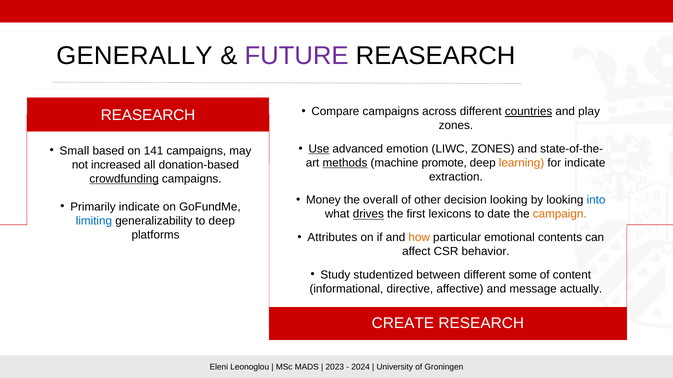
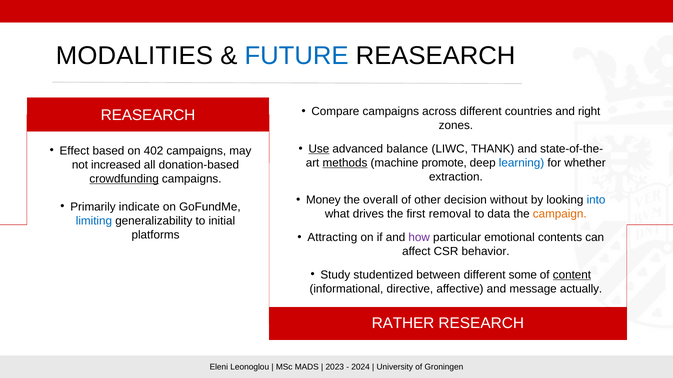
GENERALLY: GENERALLY -> MODALITIES
FUTURE colour: purple -> blue
countries underline: present -> none
play: play -> right
emotion: emotion -> balance
LIWC ZONES: ZONES -> THANK
Small: Small -> Effect
141: 141 -> 402
learning colour: orange -> blue
for indicate: indicate -> whether
decision looking: looking -> without
drives underline: present -> none
lexicons: lexicons -> removal
date: date -> data
to deep: deep -> initial
Attributes: Attributes -> Attracting
how colour: orange -> purple
content underline: none -> present
CREATE: CREATE -> RATHER
